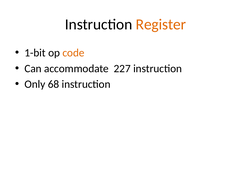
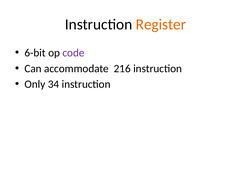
1-bit: 1-bit -> 6-bit
code colour: orange -> purple
227: 227 -> 216
68: 68 -> 34
